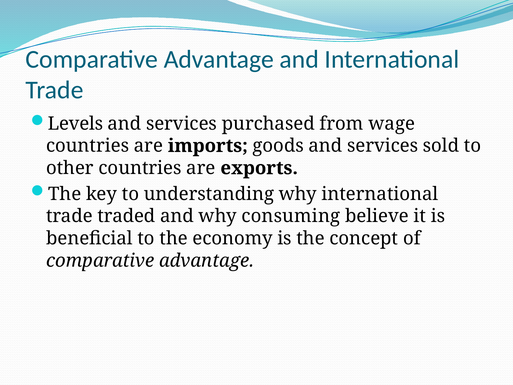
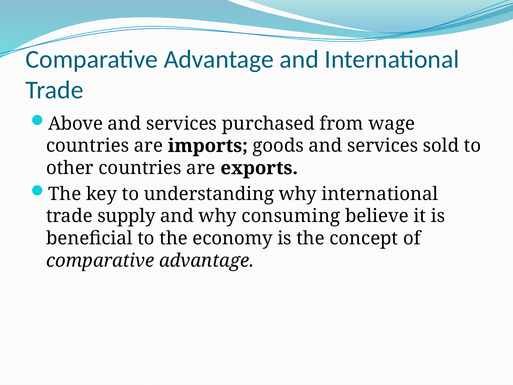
Levels: Levels -> Above
traded: traded -> supply
